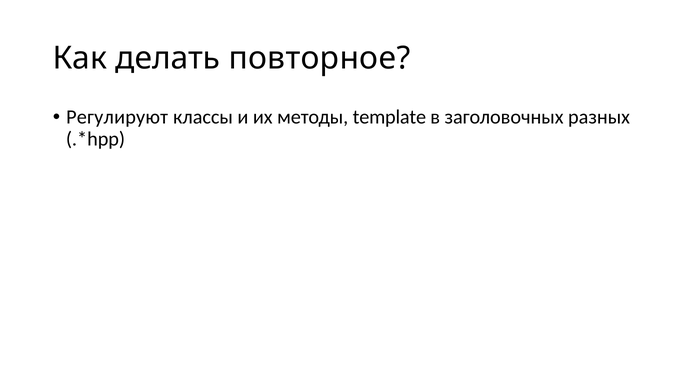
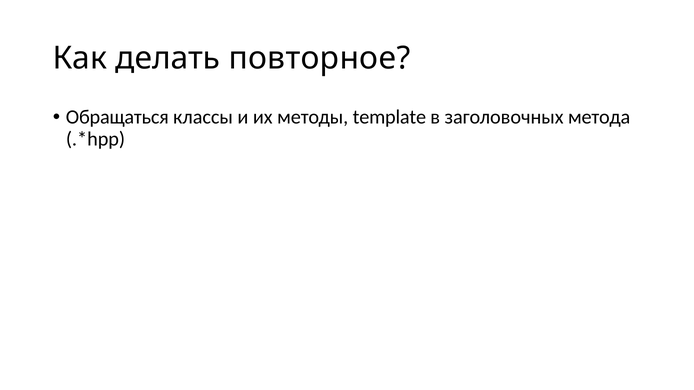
Регулируют: Регулируют -> Обращаться
разных: разных -> метода
